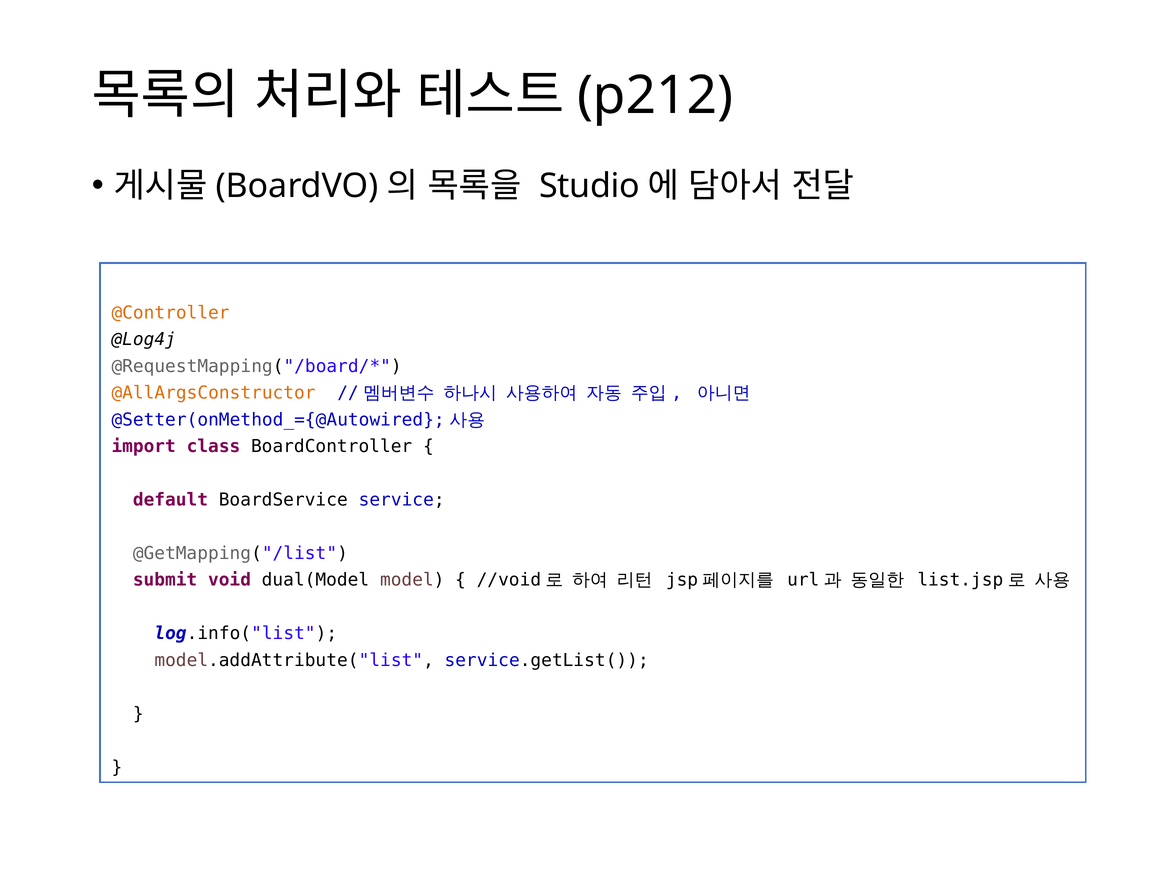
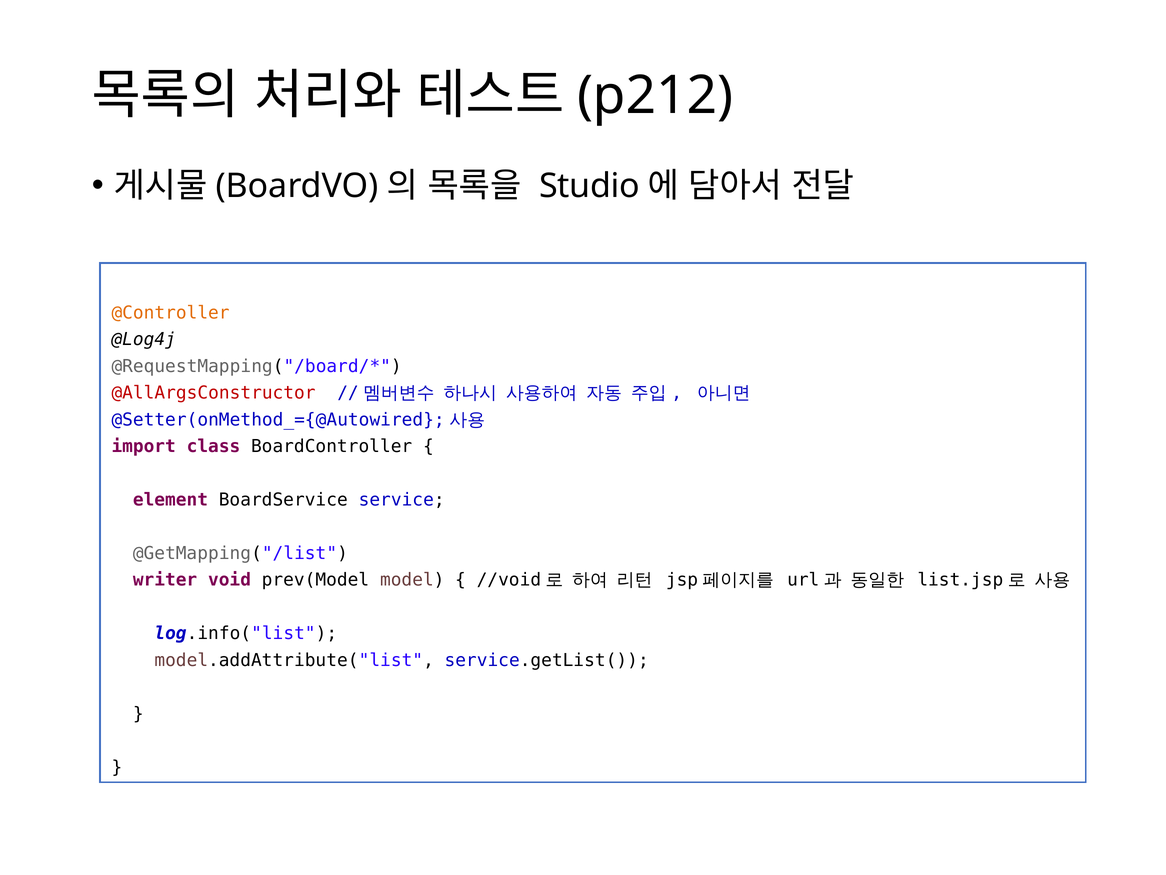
@AllArgsConstructor colour: orange -> red
default: default -> element
submit: submit -> writer
dual(Model: dual(Model -> prev(Model
